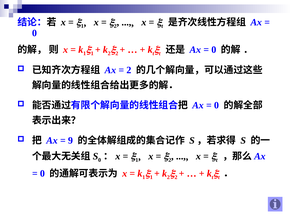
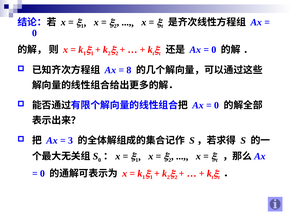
2 at (129, 70): 2 -> 8
9: 9 -> 3
